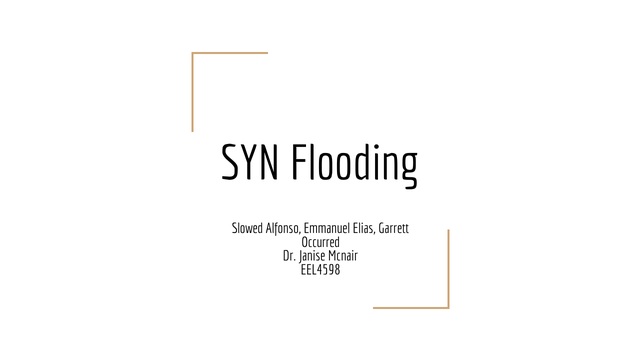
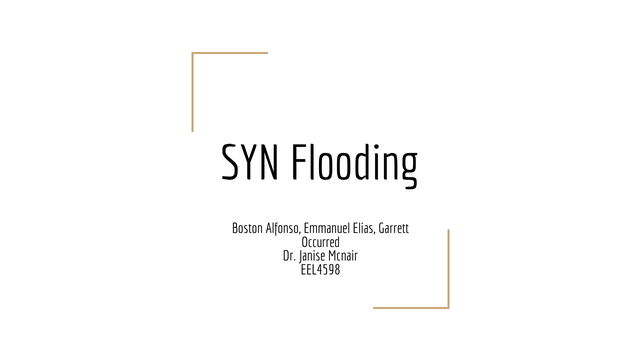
Slowed: Slowed -> Boston
